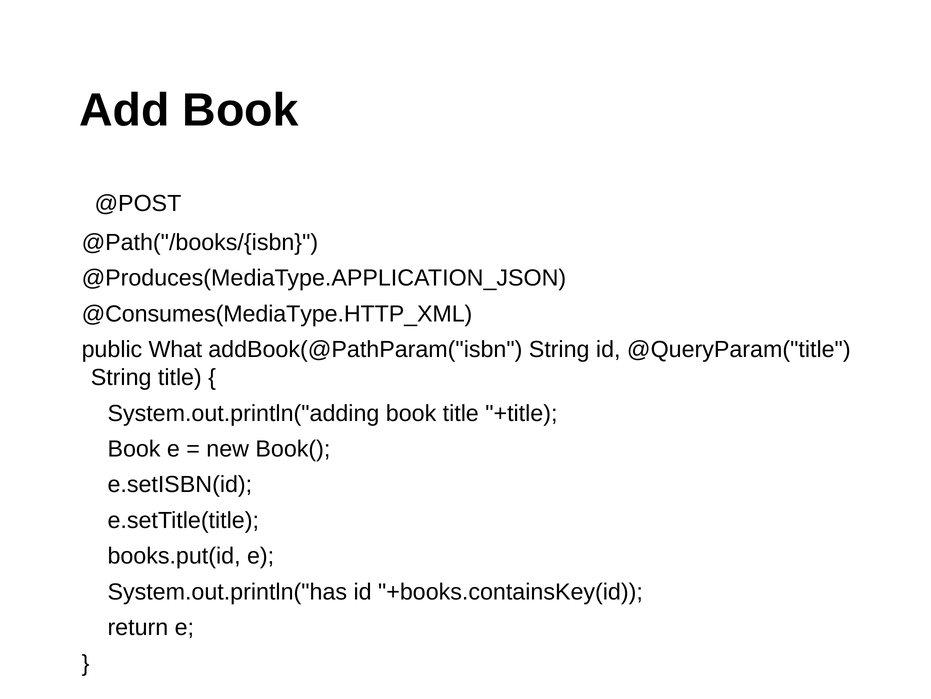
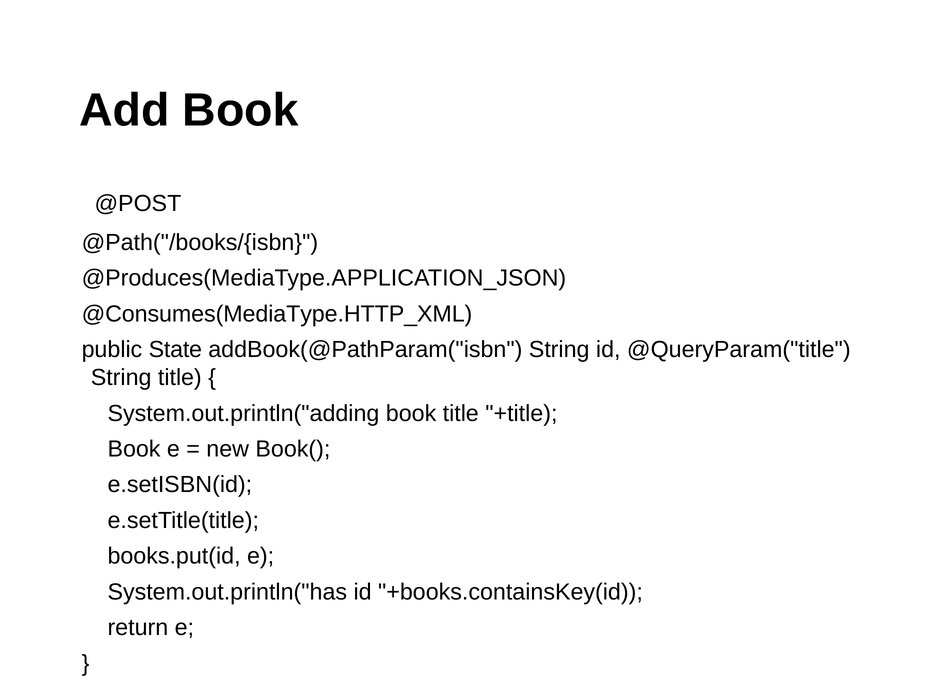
What: What -> State
